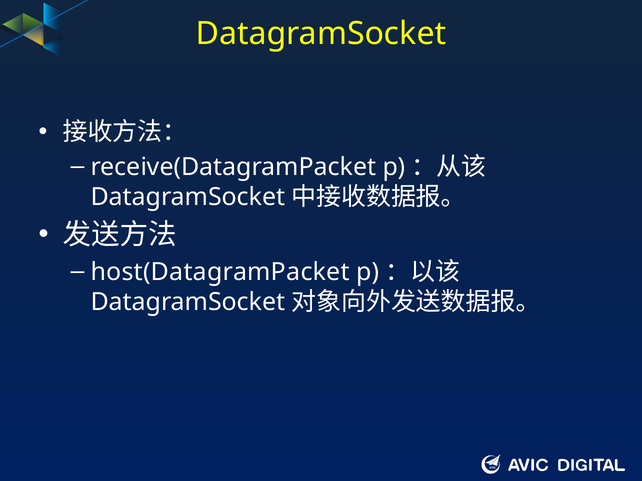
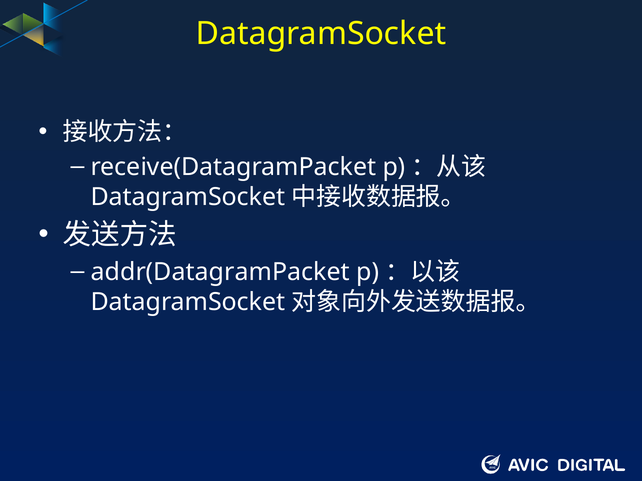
host(DatagramPacket: host(DatagramPacket -> addr(DatagramPacket
